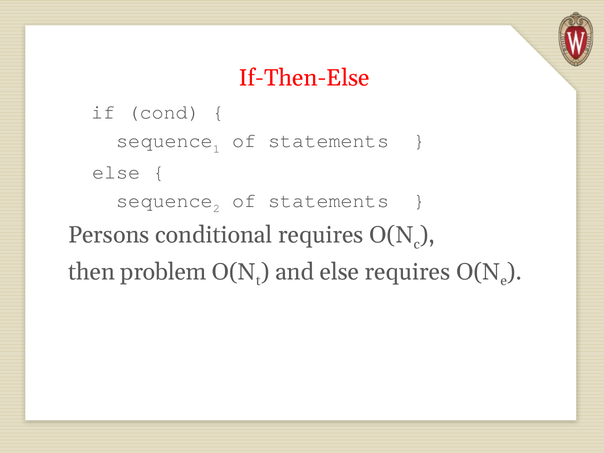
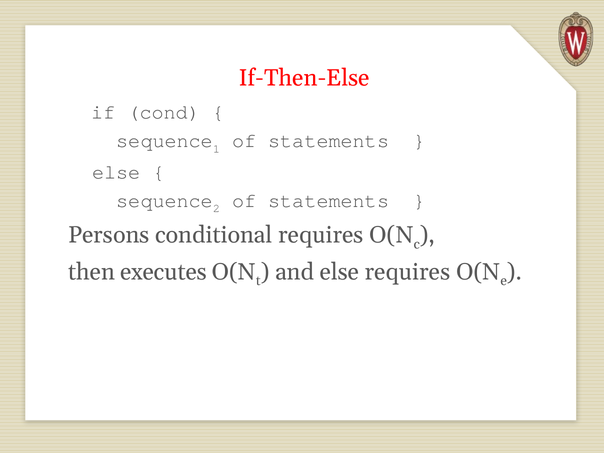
problem: problem -> executes
